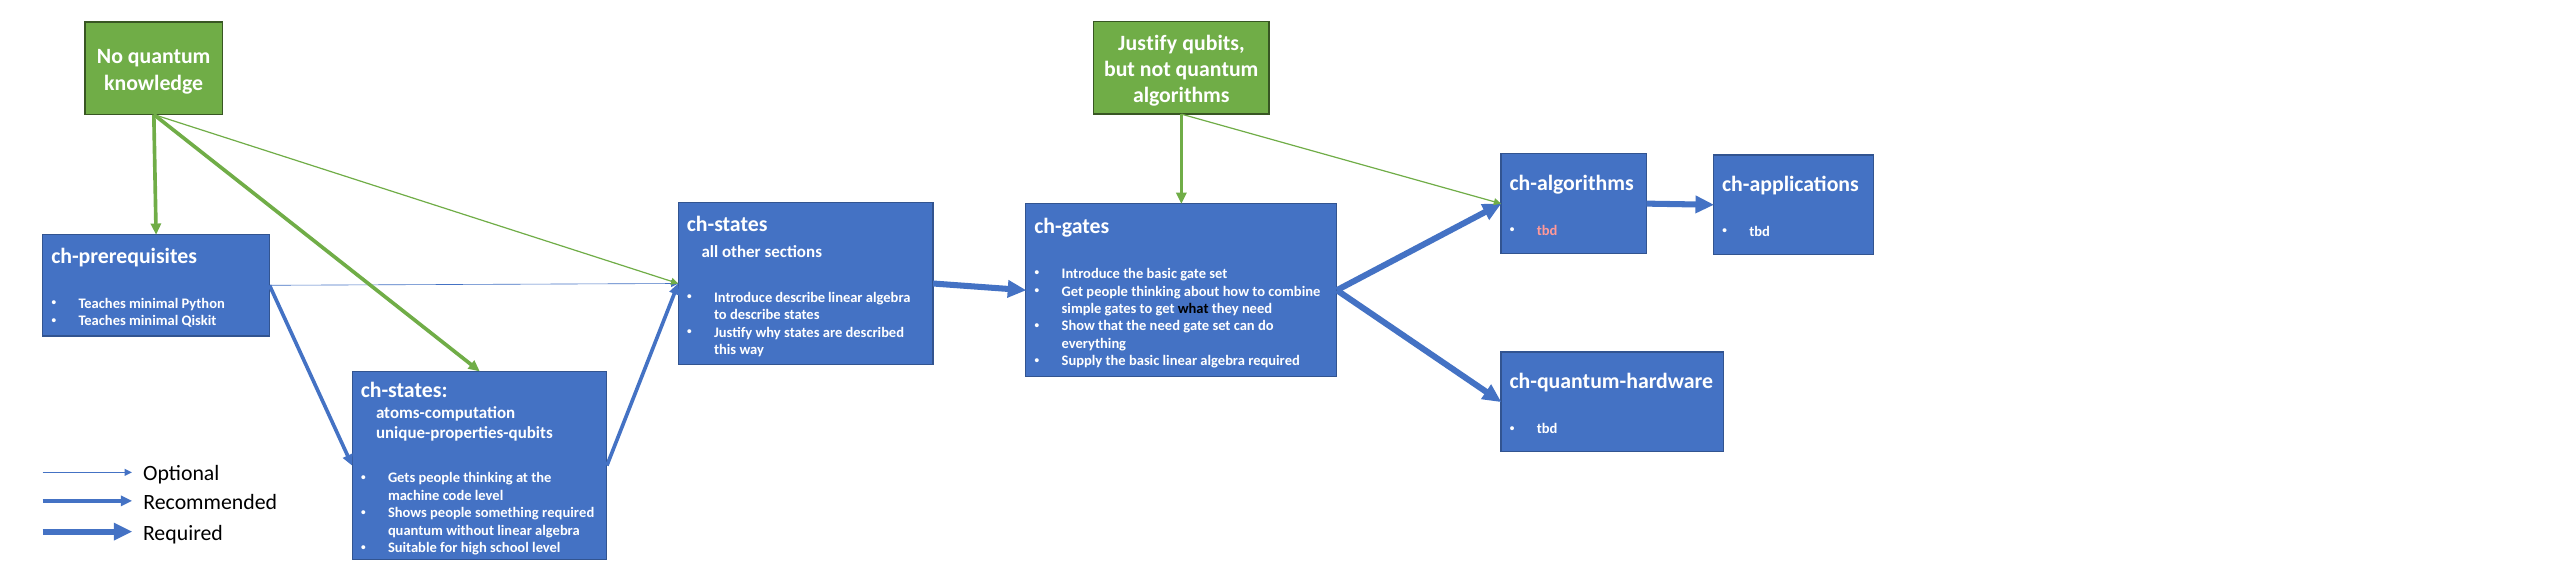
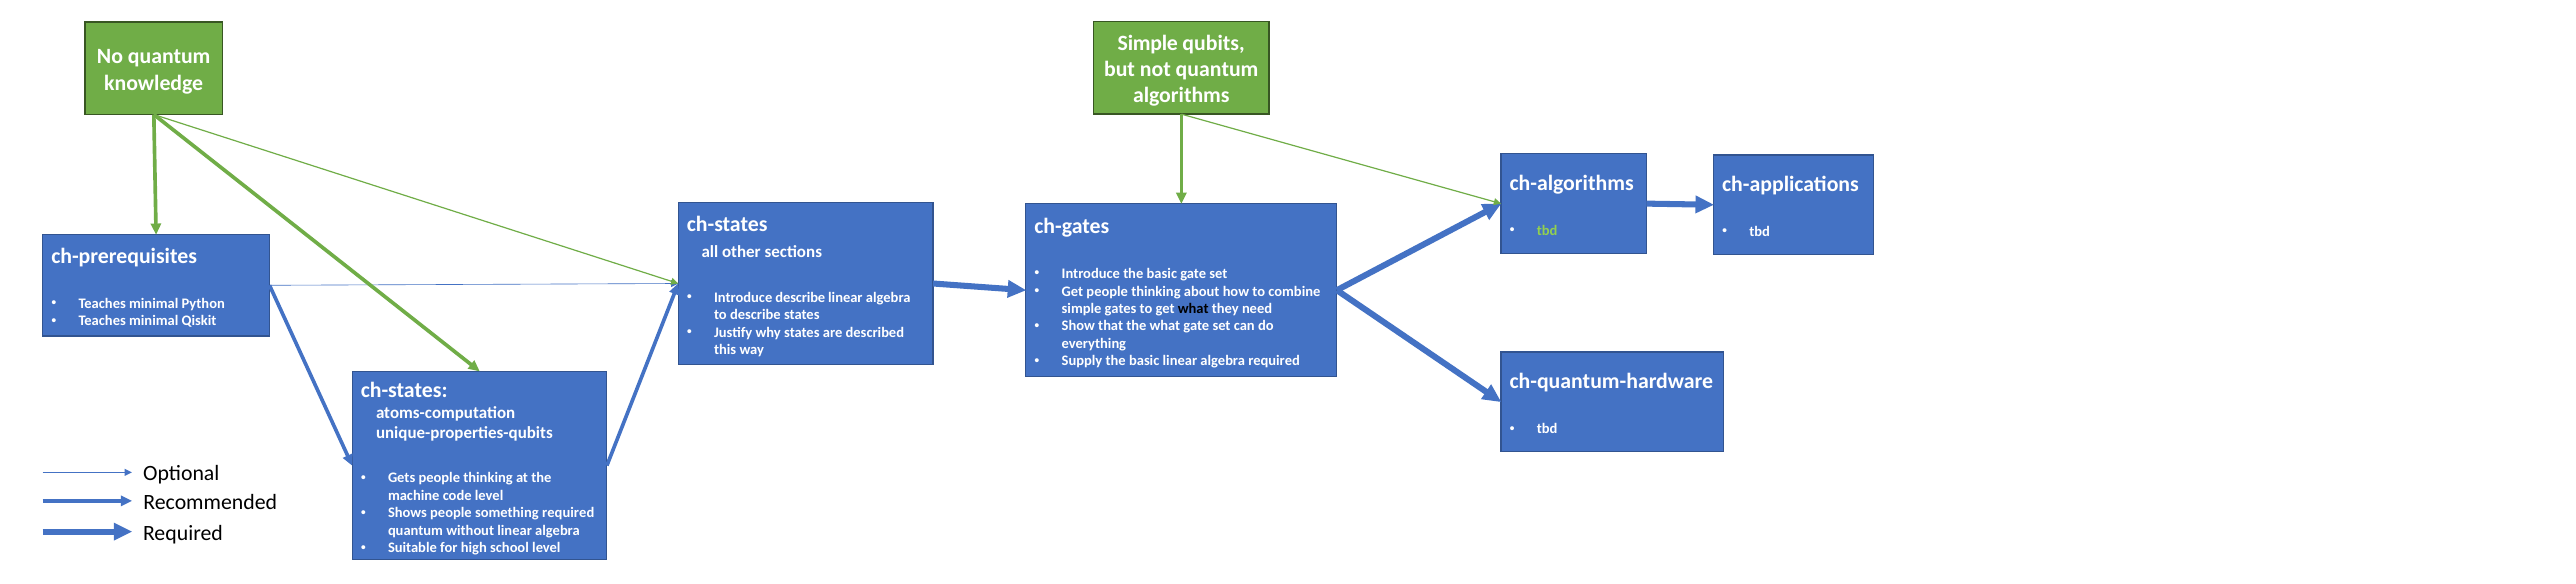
Justify at (1148, 43): Justify -> Simple
tbd at (1547, 231) colour: pink -> light green
the need: need -> what
